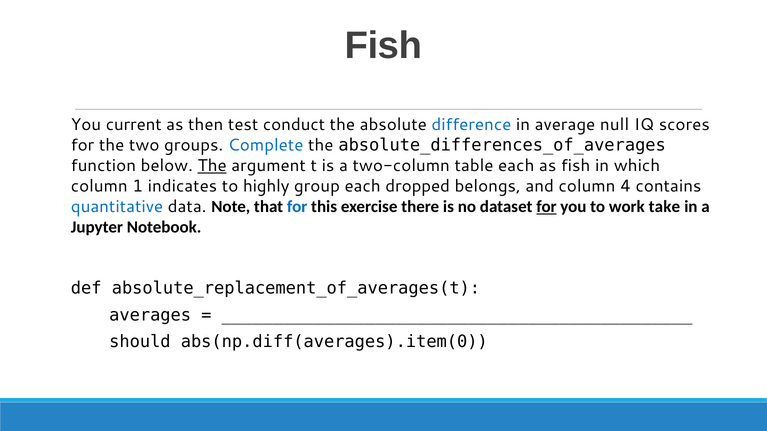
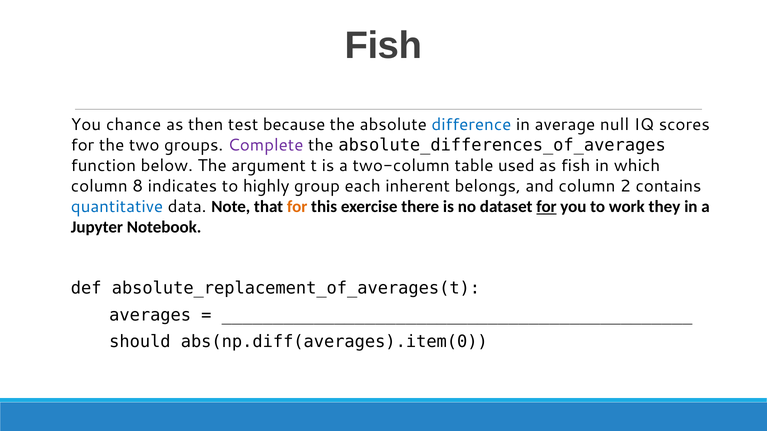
current: current -> chance
conduct: conduct -> because
Complete colour: blue -> purple
The at (212, 166) underline: present -> none
table each: each -> used
1: 1 -> 8
dropped: dropped -> inherent
4: 4 -> 2
for at (297, 207) colour: blue -> orange
take: take -> they
